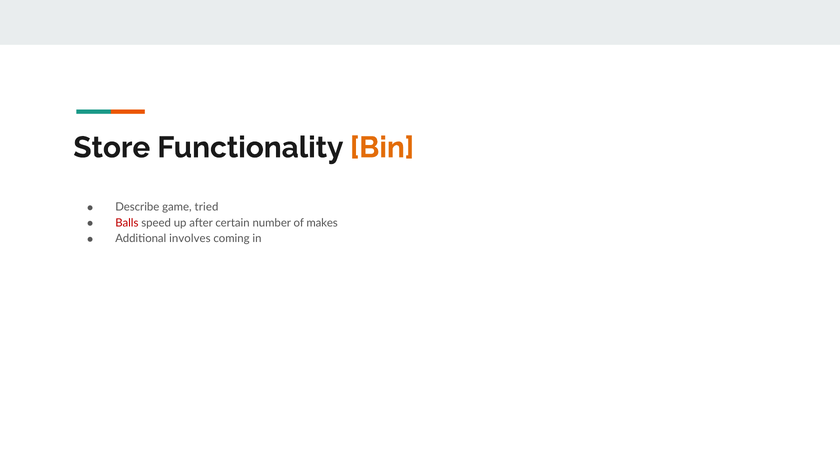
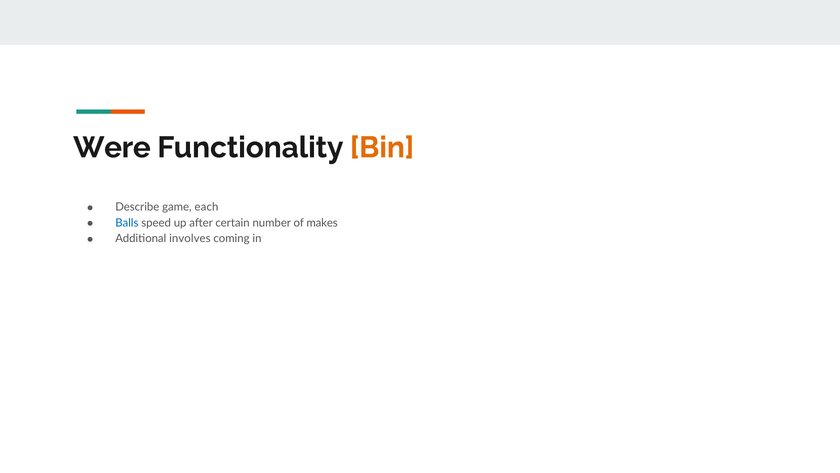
Store: Store -> Were
tried: tried -> each
Balls colour: red -> blue
